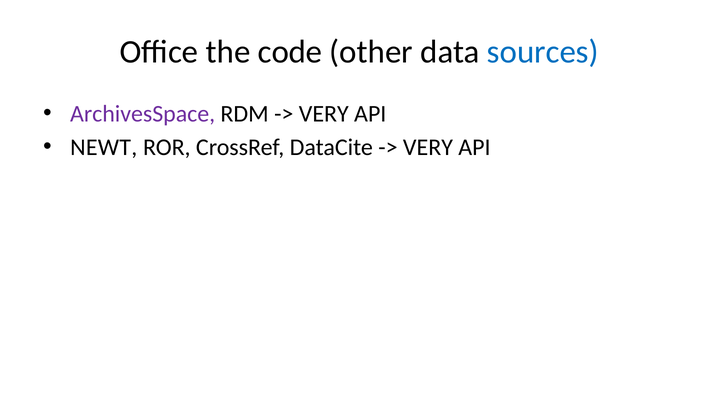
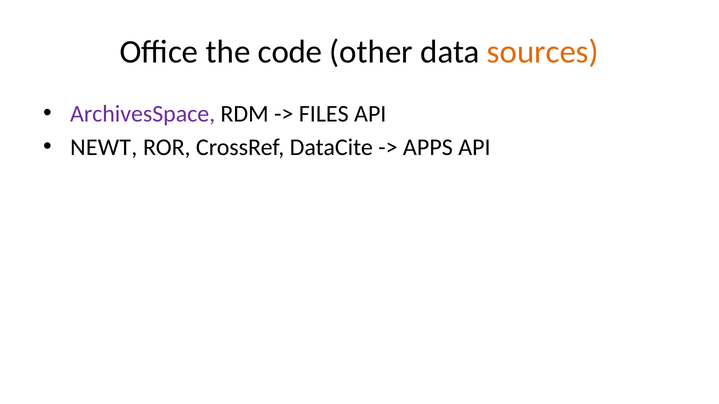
sources colour: blue -> orange
VERY at (324, 114): VERY -> FILES
VERY at (428, 148): VERY -> APPS
